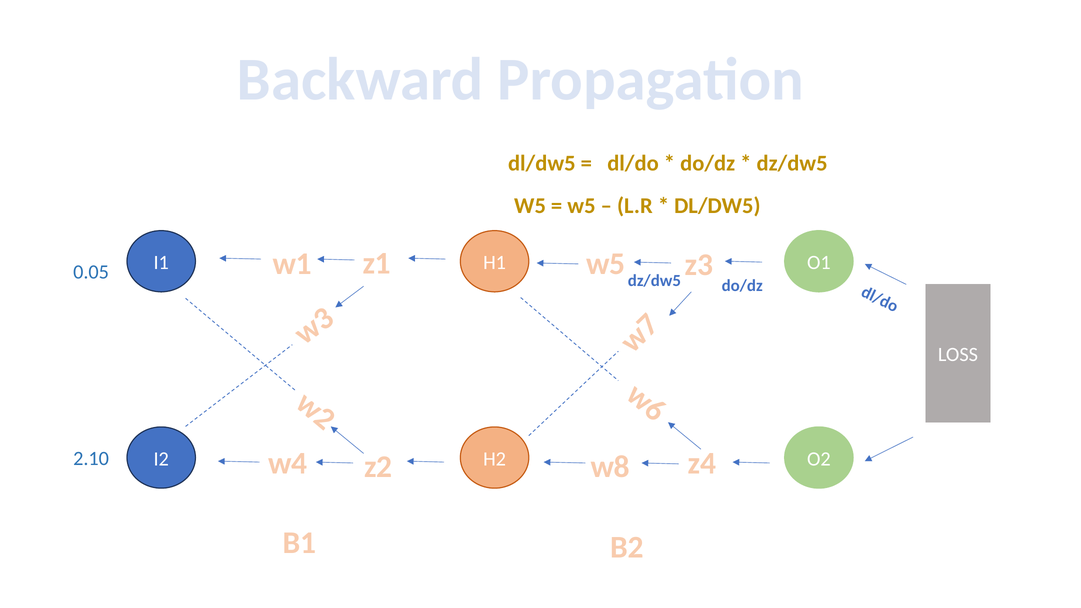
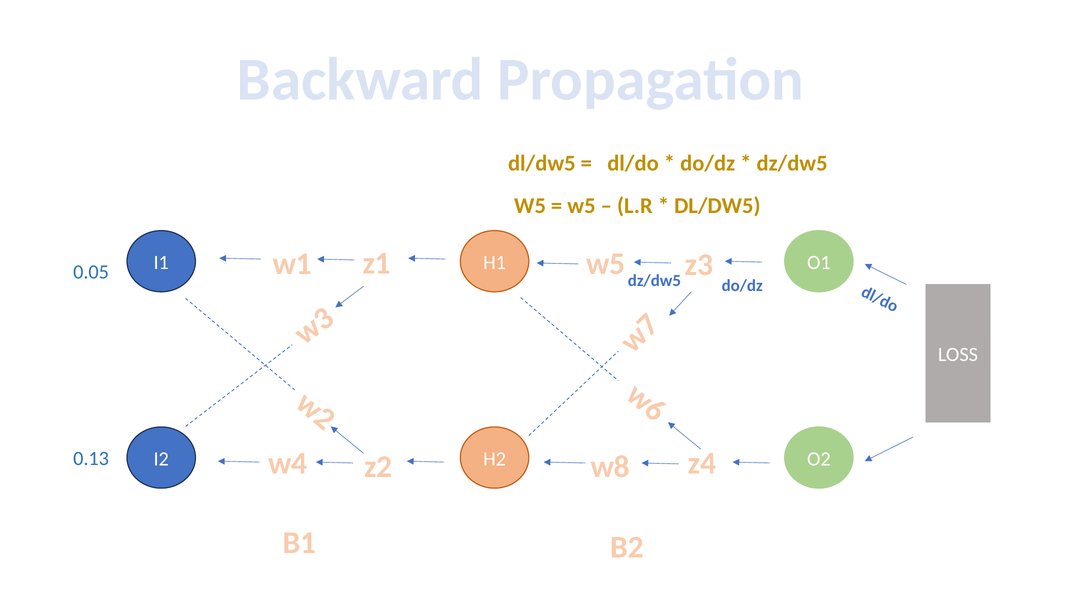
2.10: 2.10 -> 0.13
